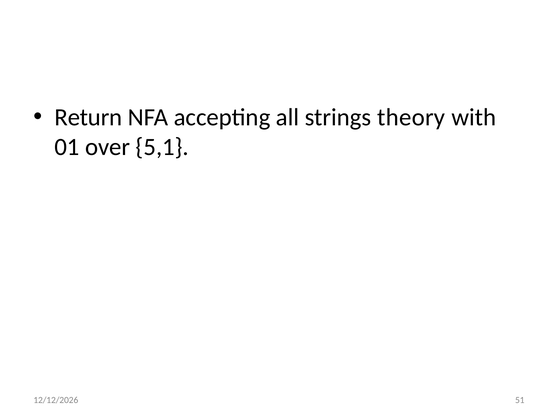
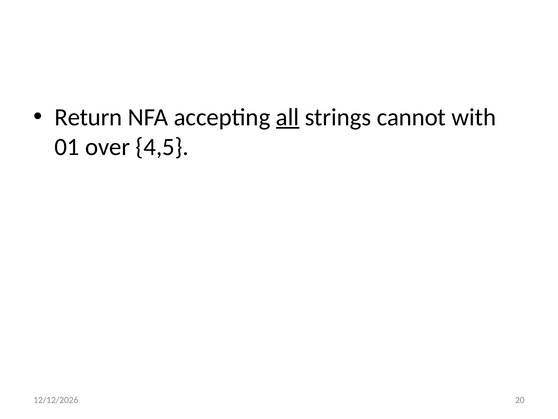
all underline: none -> present
theory: theory -> cannot
5,1: 5,1 -> 4,5
51: 51 -> 20
